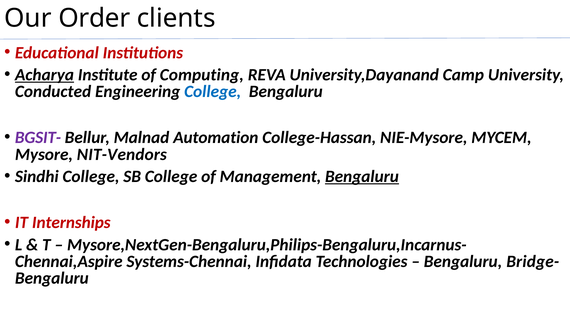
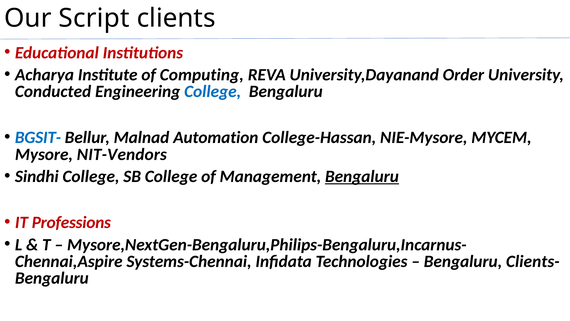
Order: Order -> Script
Acharya underline: present -> none
Camp: Camp -> Order
BGSIT- colour: purple -> blue
Internships: Internships -> Professions
Bridge-: Bridge- -> Clients-
